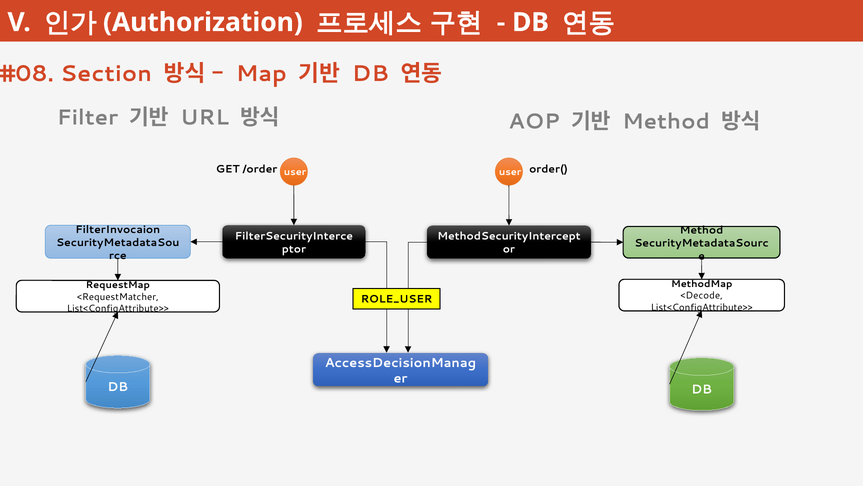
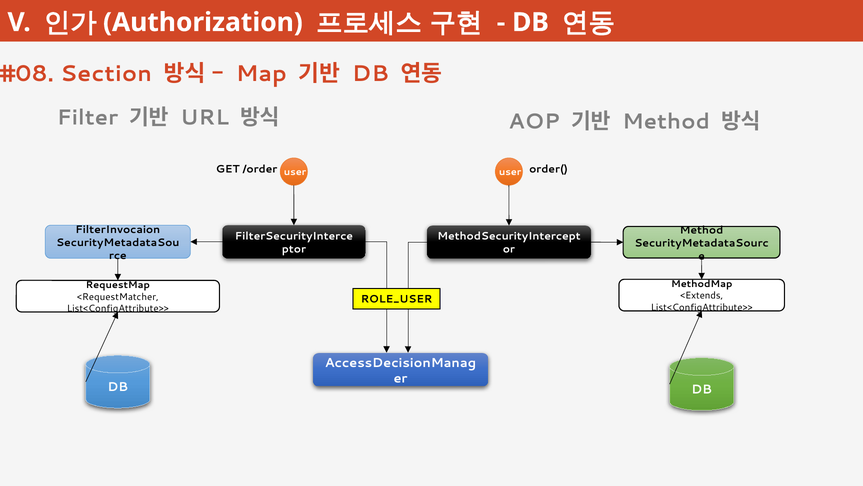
<Decode: <Decode -> <Extends
